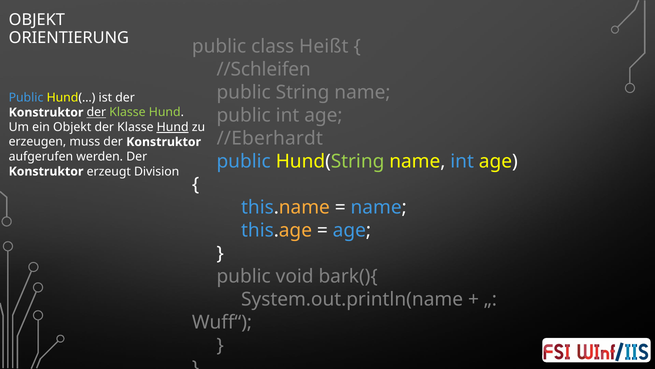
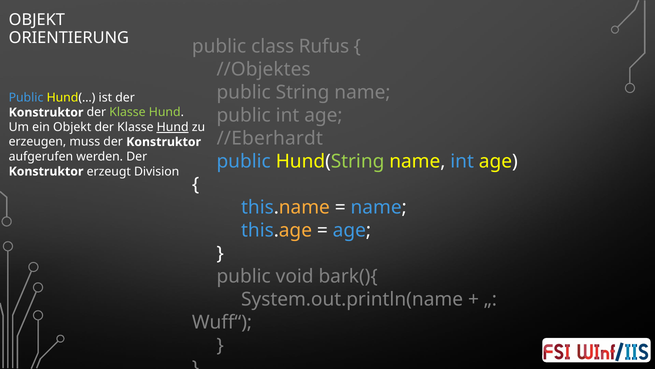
Heißt: Heißt -> Rufus
//Schleifen: //Schleifen -> //Objektes
der at (96, 112) underline: present -> none
